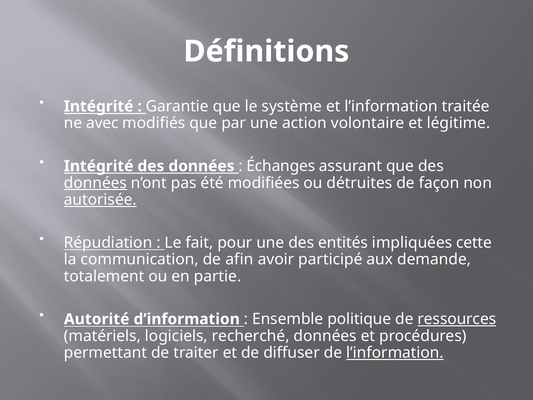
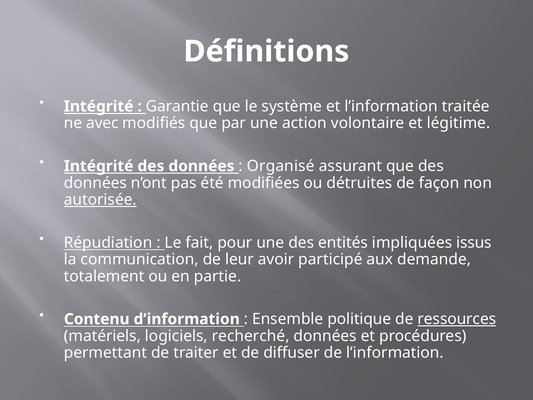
Échanges: Échanges -> Organisé
données at (95, 183) underline: present -> none
cette: cette -> issus
afin: afin -> leur
Autorité: Autorité -> Contenu
l’information at (395, 353) underline: present -> none
